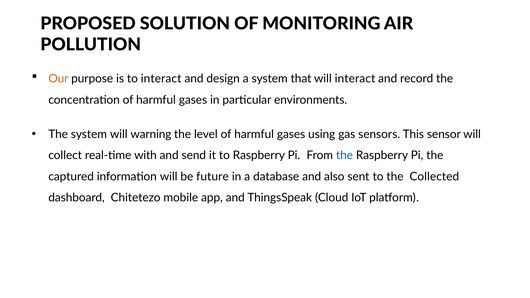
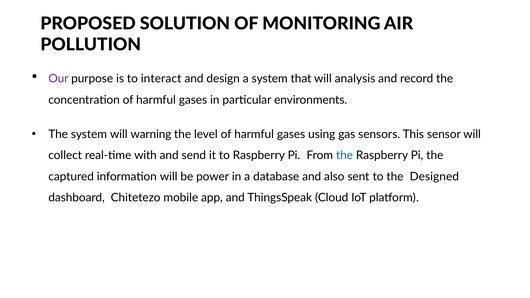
Our colour: orange -> purple
will interact: interact -> analysis
future: future -> power
Collected: Collected -> Designed
